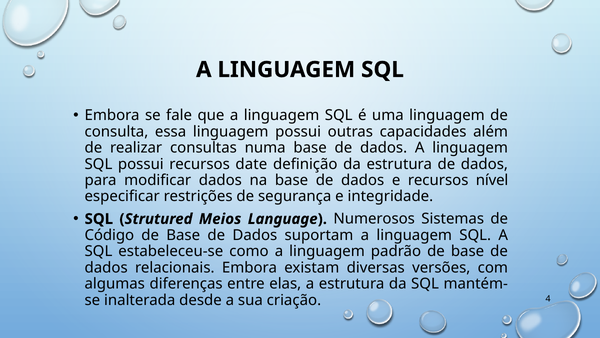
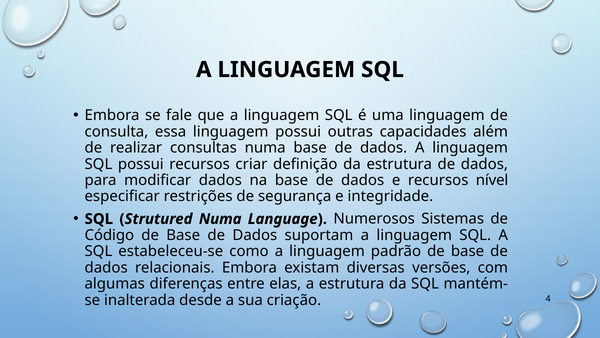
date: date -> criar
Strutured Meios: Meios -> Numa
